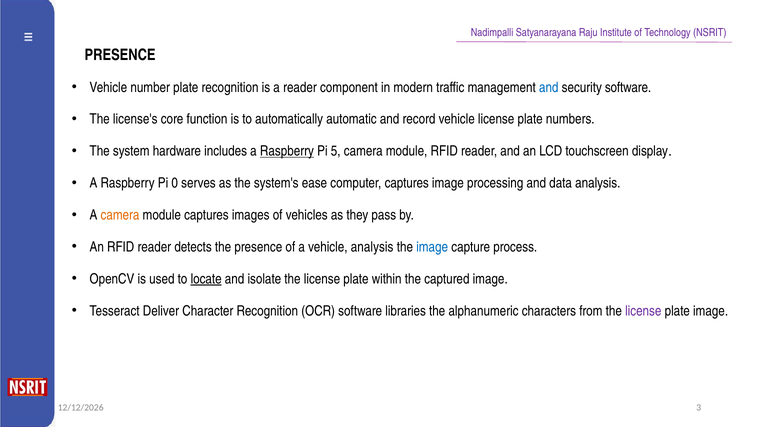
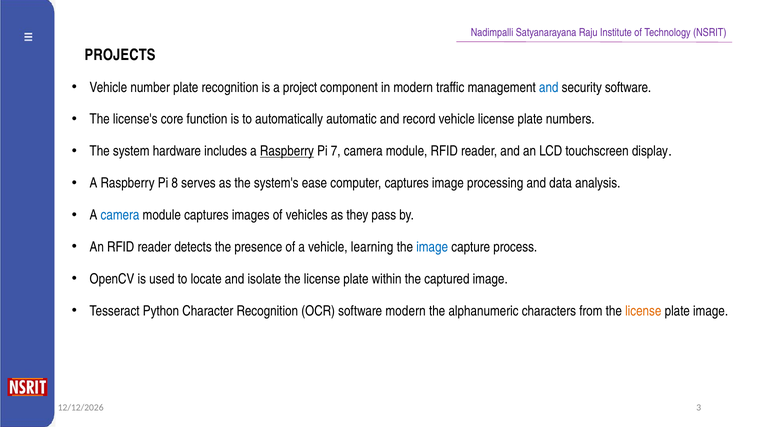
PRESENCE at (120, 55): PRESENCE -> PROJECTS
a reader: reader -> project
5: 5 -> 7
0: 0 -> 8
camera at (120, 215) colour: orange -> blue
vehicle analysis: analysis -> learning
locate underline: present -> none
Deliver: Deliver -> Python
software libraries: libraries -> modern
license at (643, 311) colour: purple -> orange
